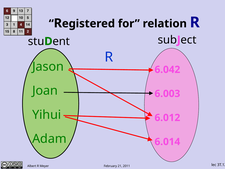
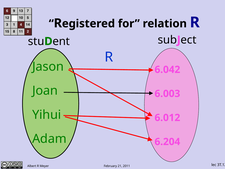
6.014: 6.014 -> 6.204
